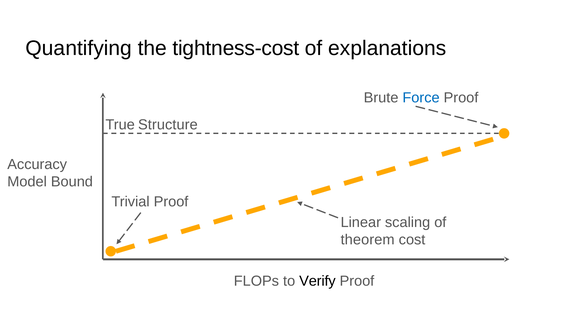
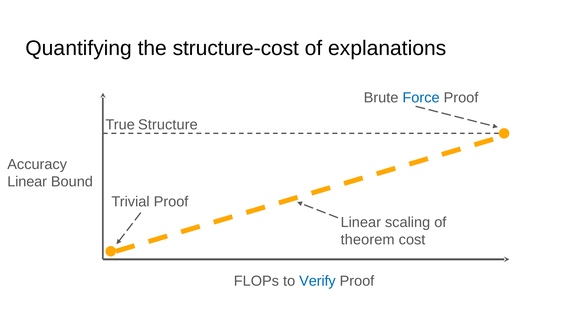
tightness-cost: tightness-cost -> structure-cost
Model at (27, 182): Model -> Linear
Verify colour: black -> blue
